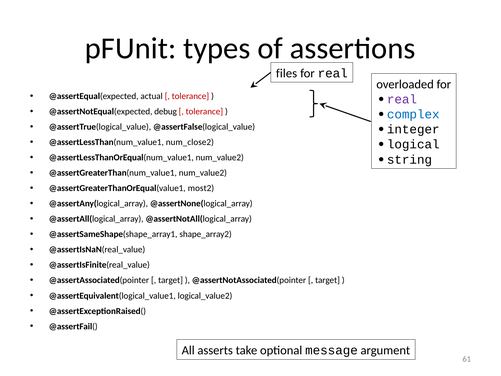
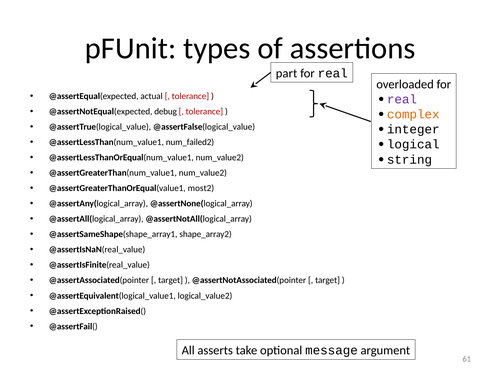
files: files -> part
complex colour: blue -> orange
num_close2: num_close2 -> num_failed2
